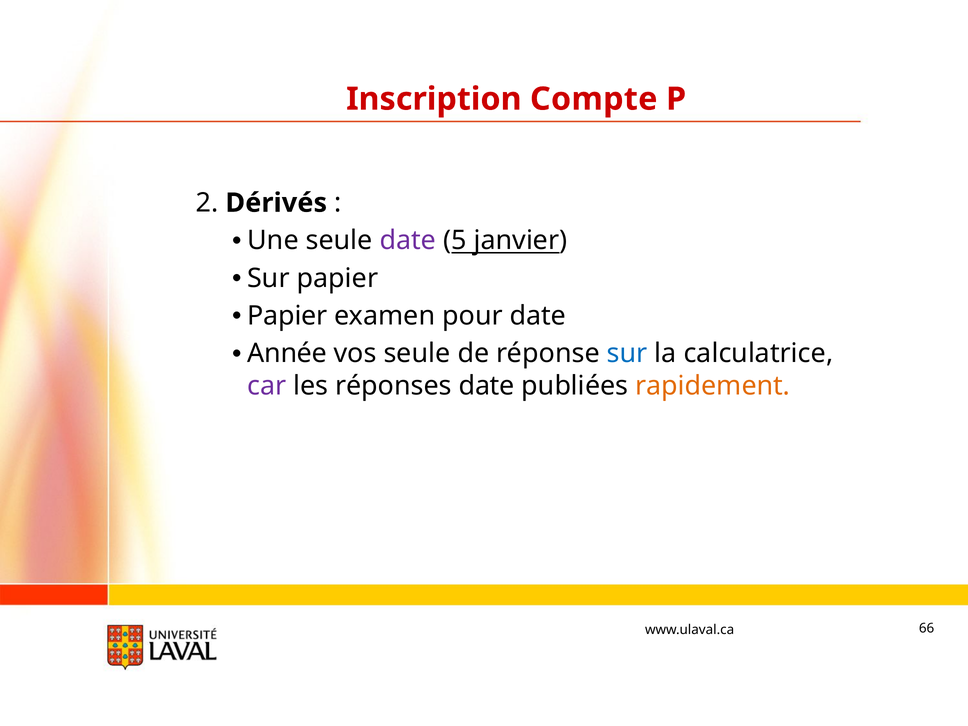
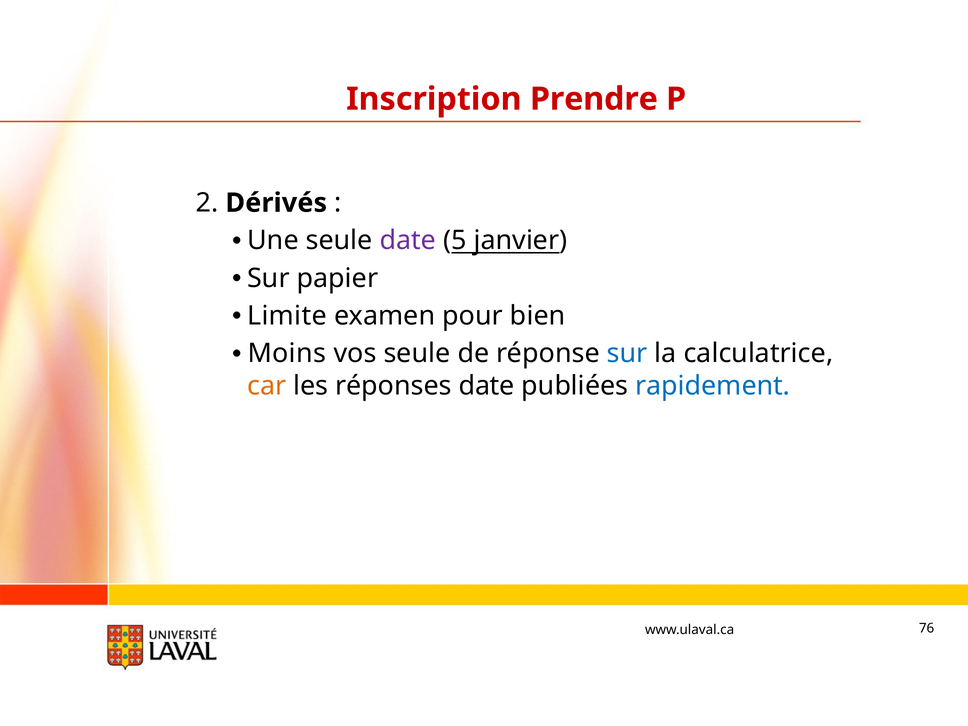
Compte: Compte -> Prendre
Papier at (287, 316): Papier -> Limite
pour date: date -> bien
Année: Année -> Moins
car colour: purple -> orange
rapidement colour: orange -> blue
66: 66 -> 76
